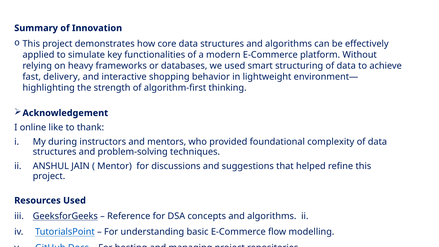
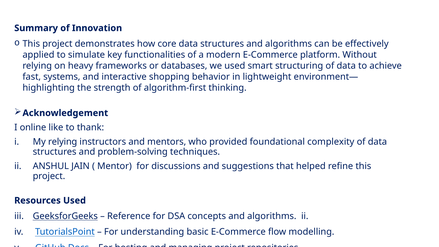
delivery: delivery -> systems
My during: during -> relying
